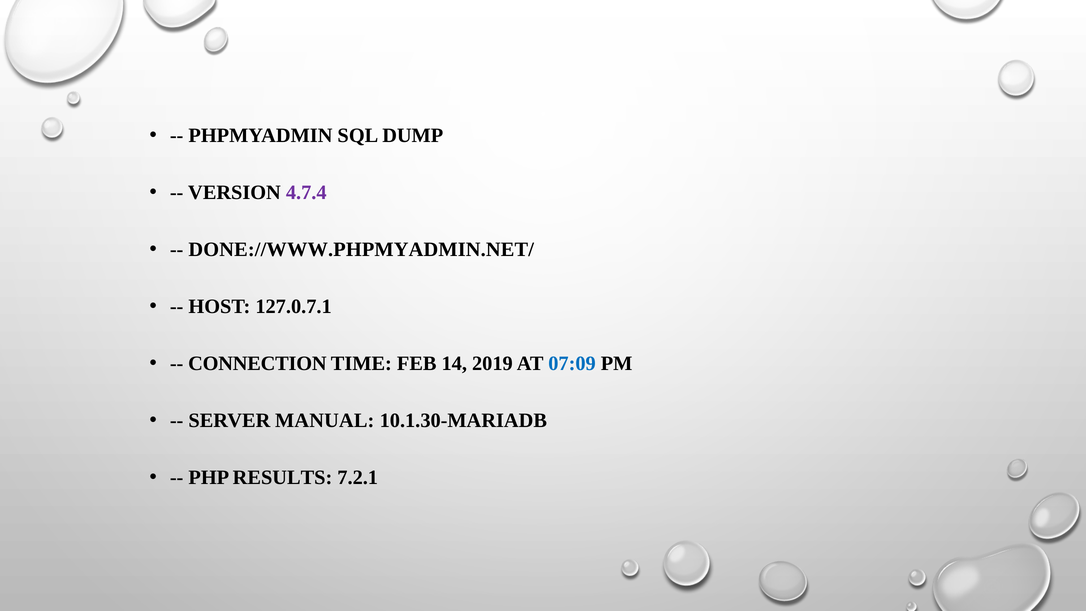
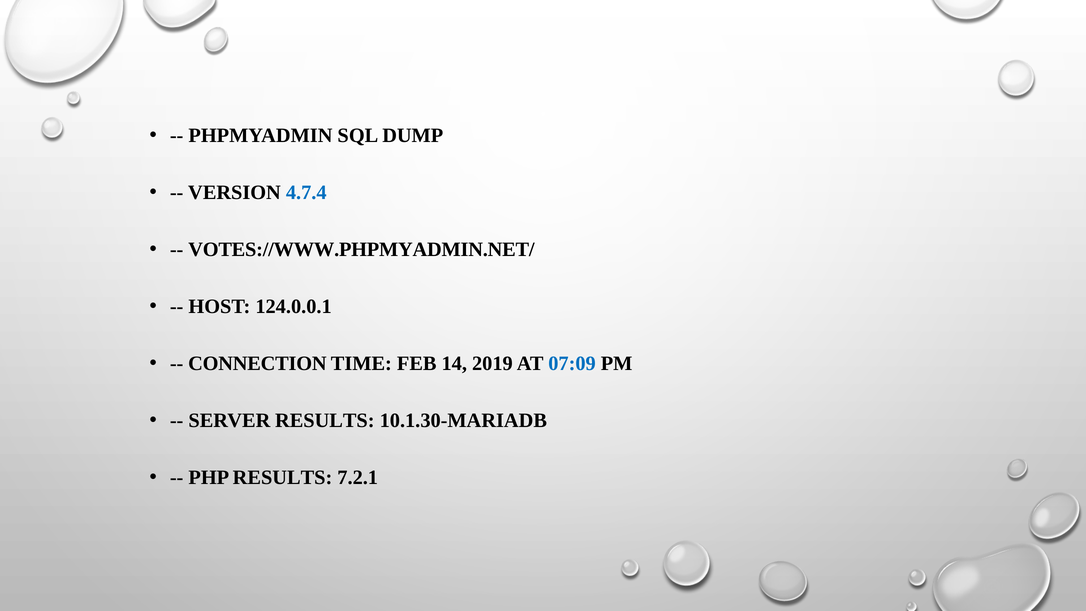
4.7.4 colour: purple -> blue
DONE://WWW.PHPMYADMIN.NET/: DONE://WWW.PHPMYADMIN.NET/ -> VOTES://WWW.PHPMYADMIN.NET/
127.0.7.1: 127.0.7.1 -> 124.0.0.1
SERVER MANUAL: MANUAL -> RESULTS
